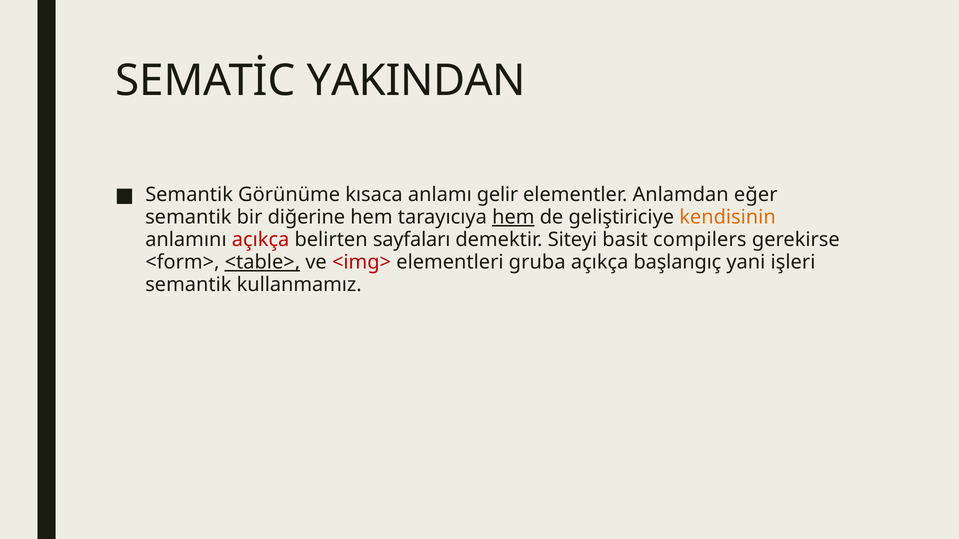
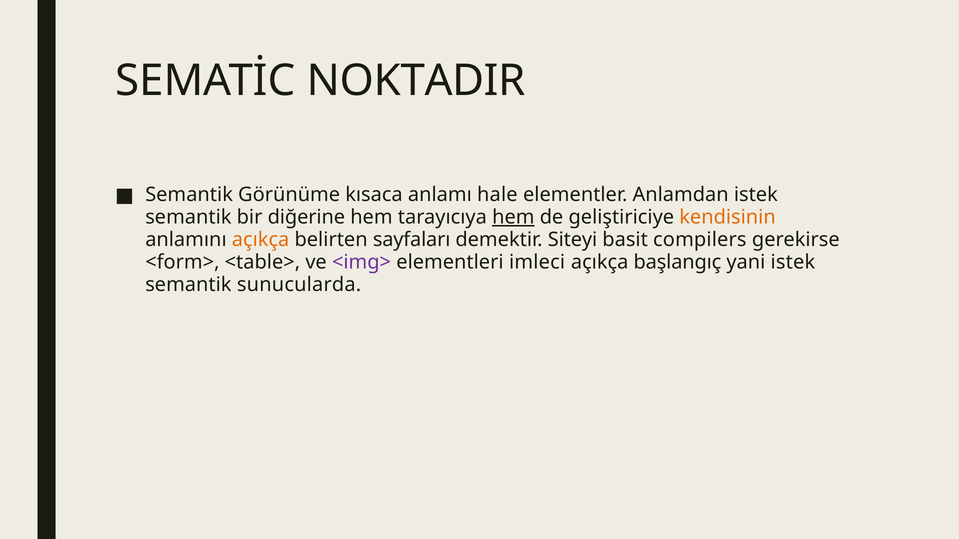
YAKINDAN: YAKINDAN -> NOKTADIR
gelir: gelir -> hale
Anlamdan eğer: eğer -> istek
açıkça at (261, 240) colour: red -> orange
<table> underline: present -> none
<img> colour: red -> purple
gruba: gruba -> imleci
yani işleri: işleri -> istek
kullanmamız: kullanmamız -> sunucularda
